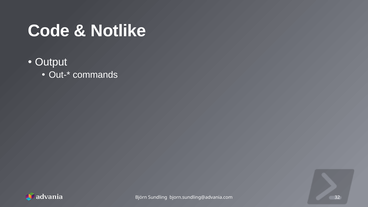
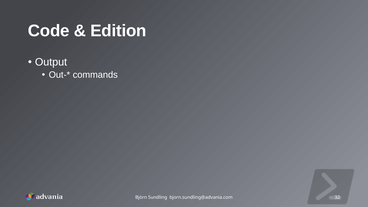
Notlike: Notlike -> Edition
